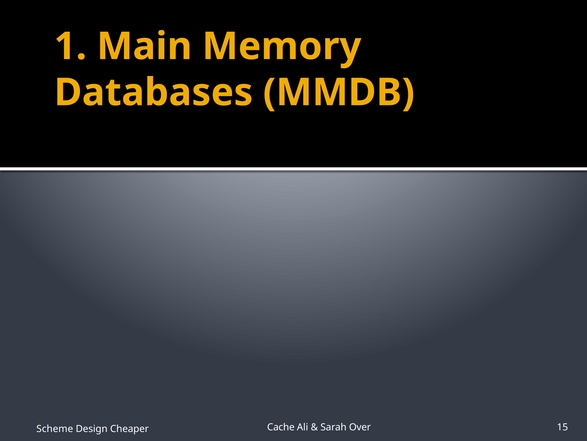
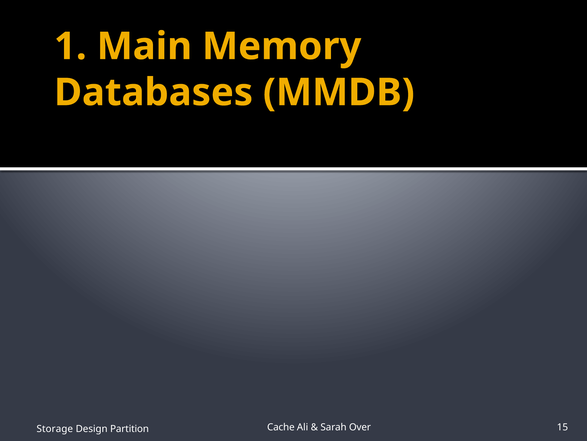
Scheme: Scheme -> Storage
Cheaper: Cheaper -> Partition
